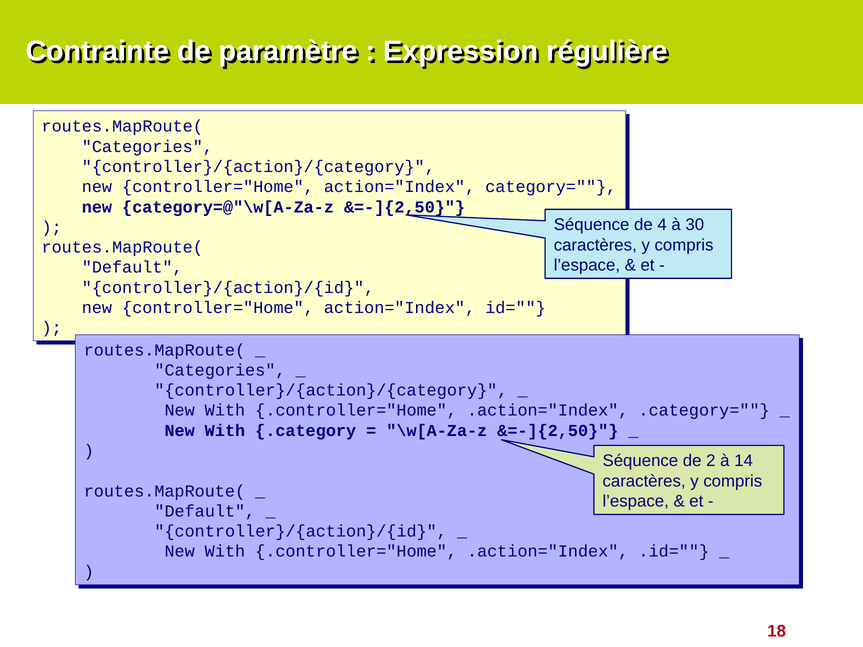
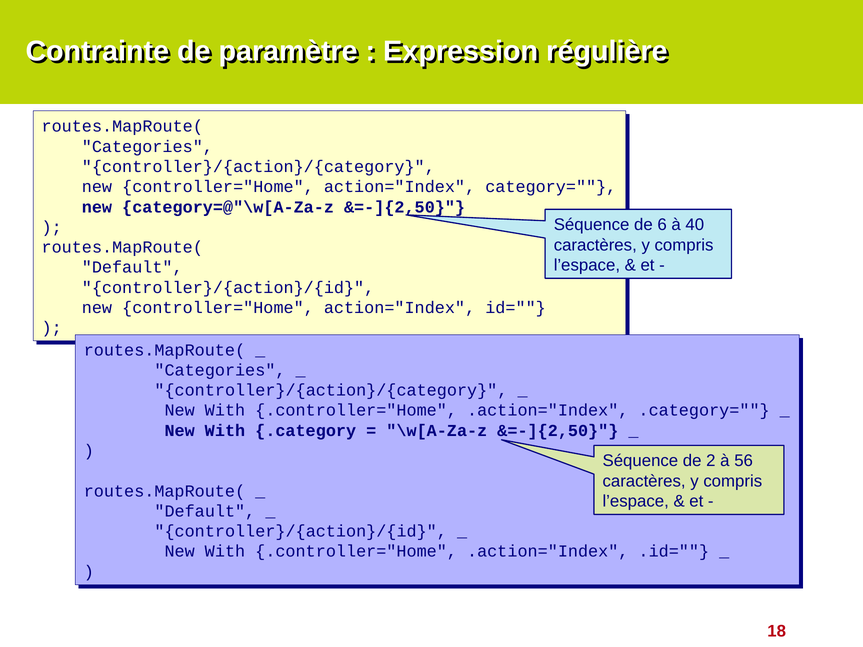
4: 4 -> 6
30: 30 -> 40
14: 14 -> 56
